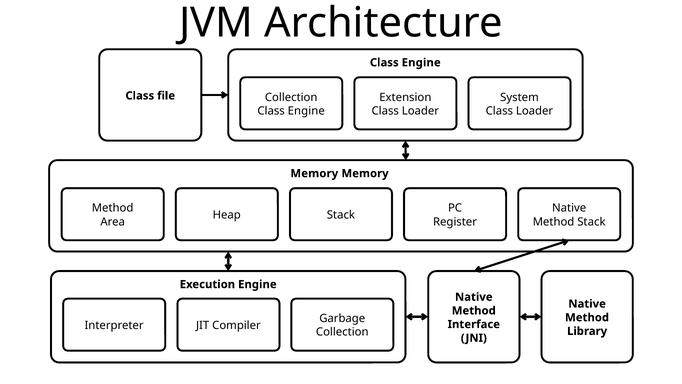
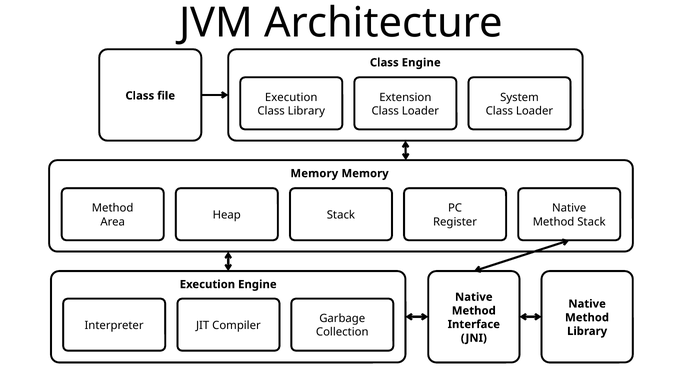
Collection at (291, 97): Collection -> Execution
Engine at (306, 111): Engine -> Library
